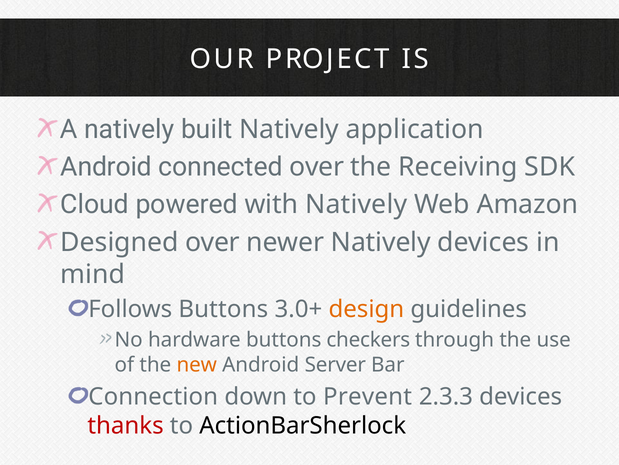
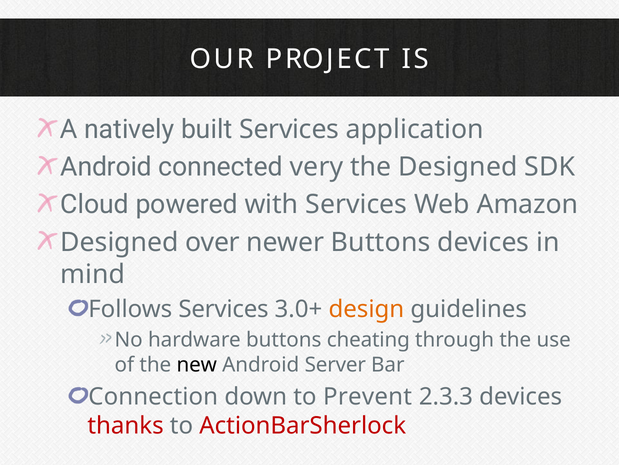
built Natively: Natively -> Services
connected over: over -> very
the Receiving: Receiving -> Designed
with Natively: Natively -> Services
newer Natively: Natively -> Buttons
Follows Buttons: Buttons -> Services
checkers: checkers -> cheating
new colour: orange -> black
ActionBarSherlock colour: black -> red
